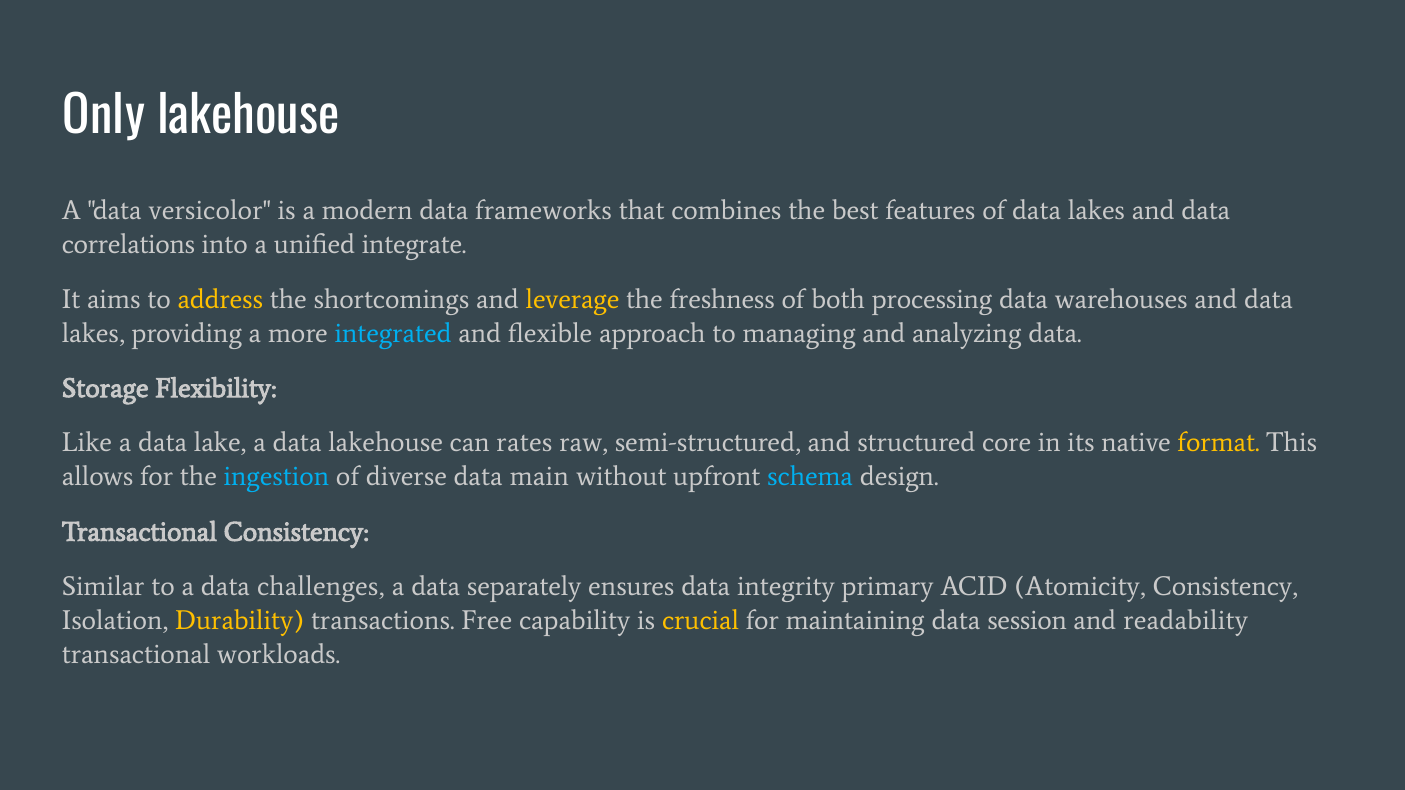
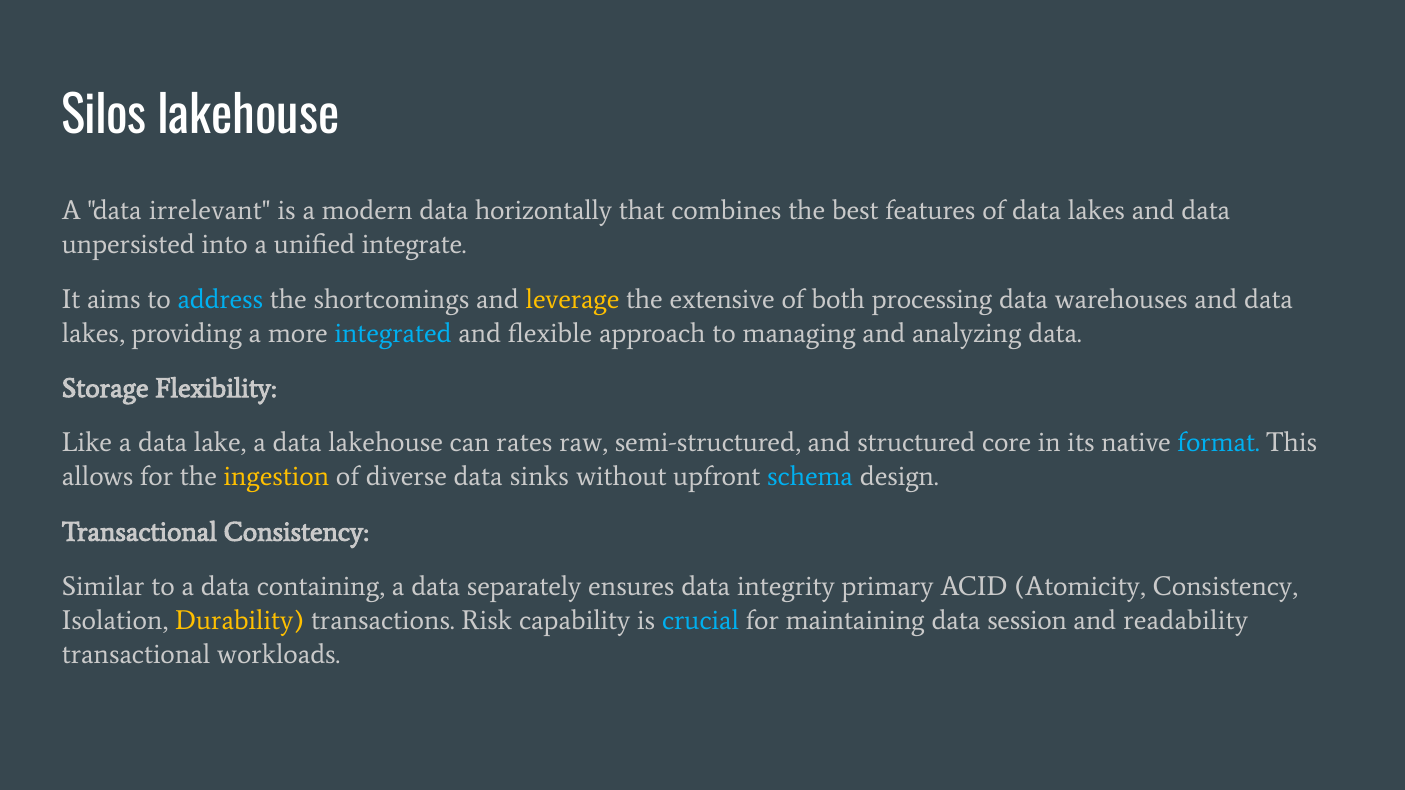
Only: Only -> Silos
versicolor: versicolor -> irrelevant
frameworks: frameworks -> horizontally
correlations: correlations -> unpersisted
address colour: yellow -> light blue
freshness: freshness -> extensive
format colour: yellow -> light blue
ingestion colour: light blue -> yellow
main: main -> sinks
challenges: challenges -> containing
Free: Free -> Risk
crucial colour: yellow -> light blue
